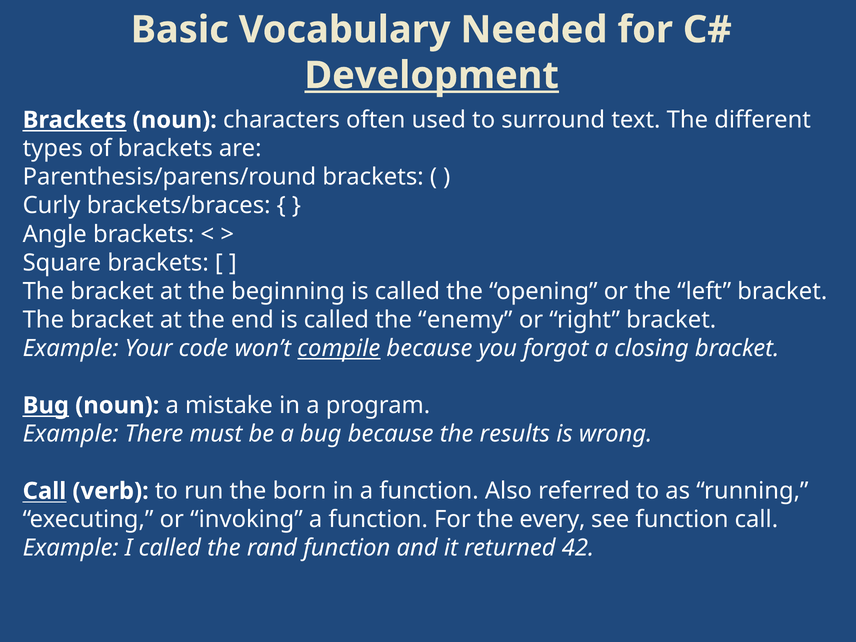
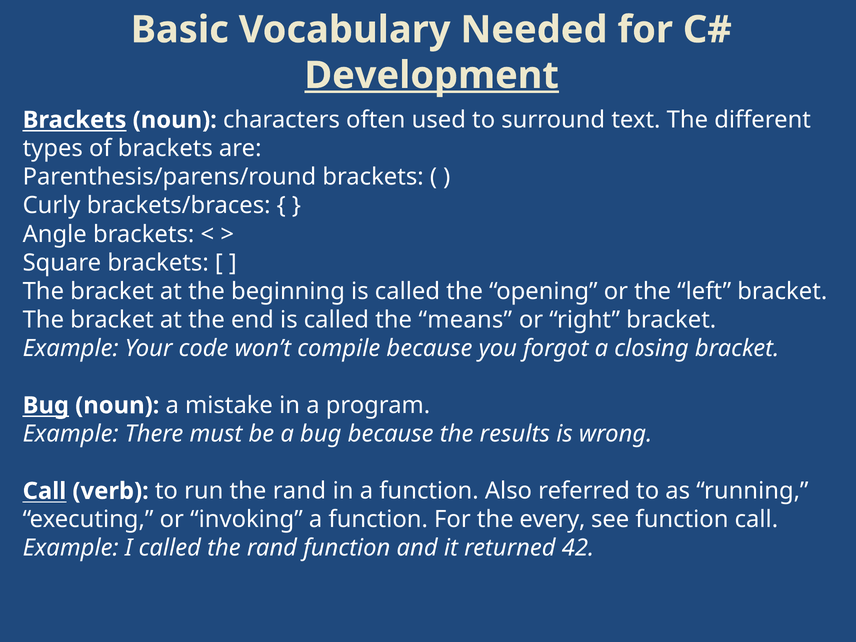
enemy: enemy -> means
compile underline: present -> none
run the born: born -> rand
